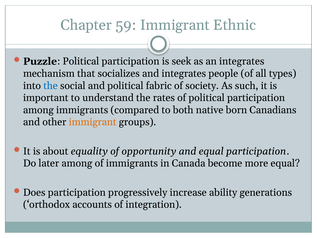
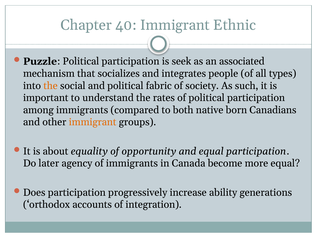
59: 59 -> 40
an integrates: integrates -> associated
the at (51, 86) colour: blue -> orange
later among: among -> agency
